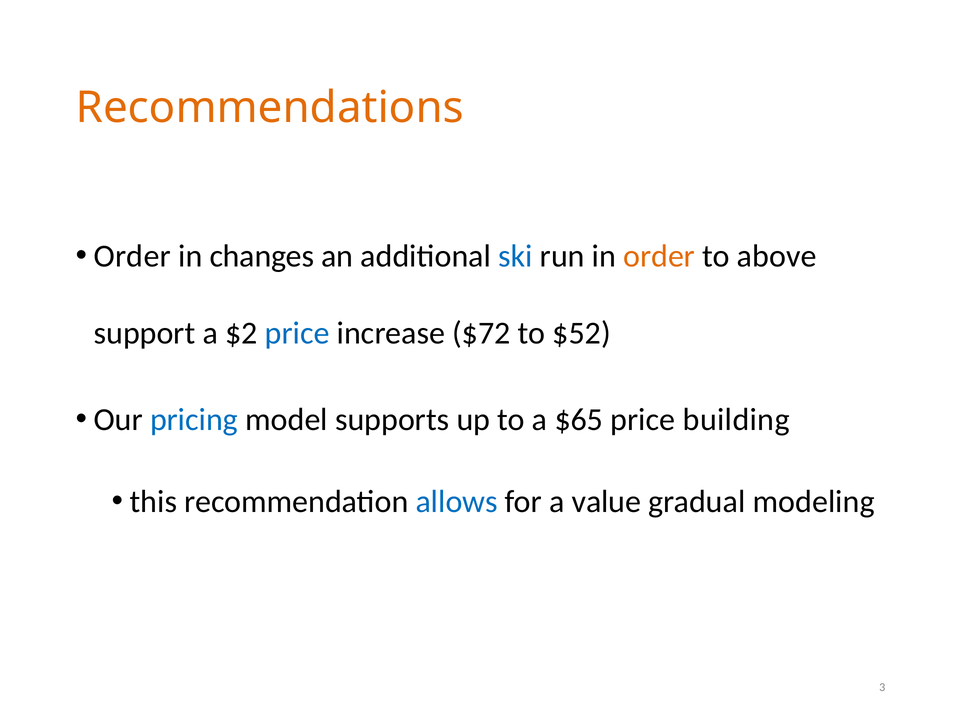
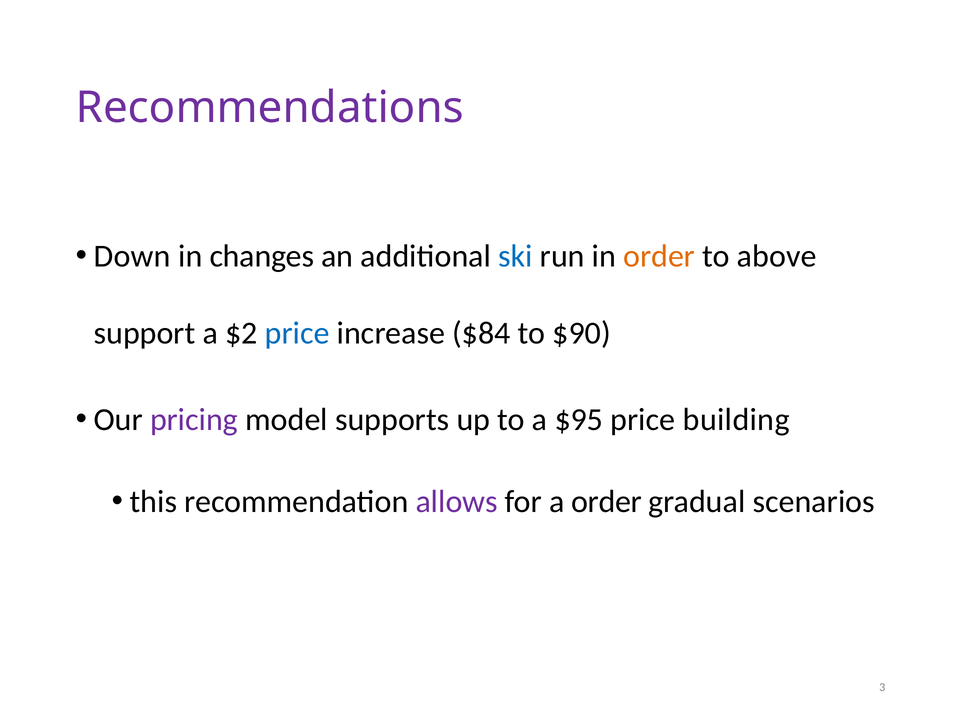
Recommendations colour: orange -> purple
Order at (132, 257): Order -> Down
$72: $72 -> $84
$52: $52 -> $90
pricing colour: blue -> purple
$65: $65 -> $95
allows colour: blue -> purple
a value: value -> order
modeling: modeling -> scenarios
